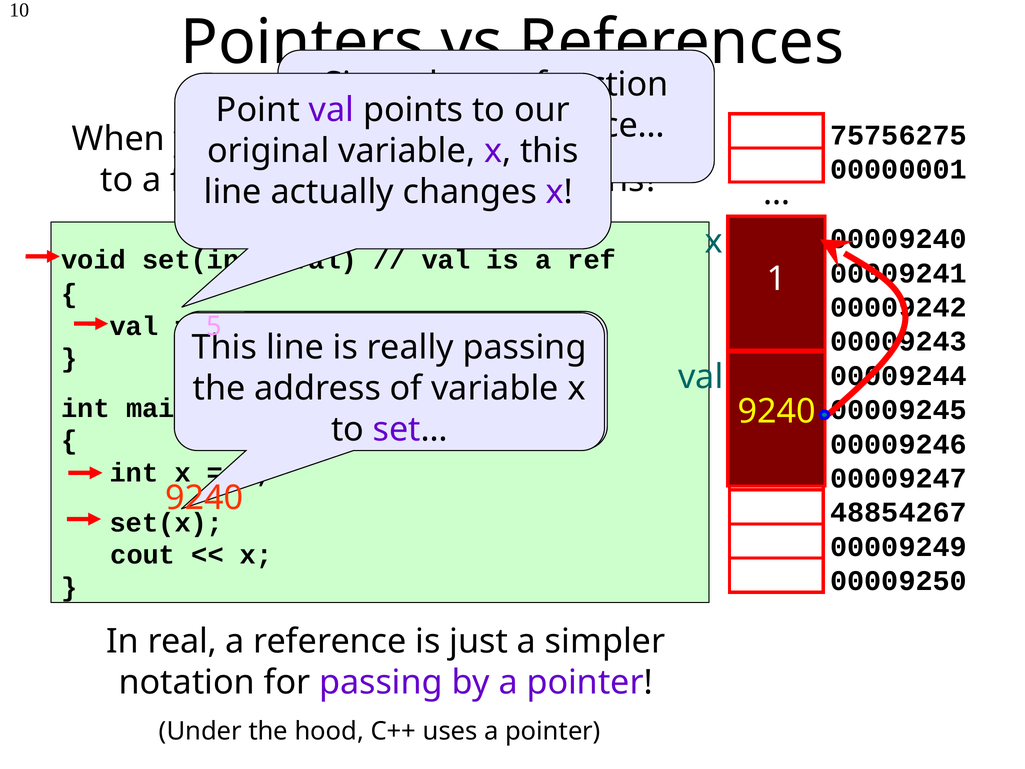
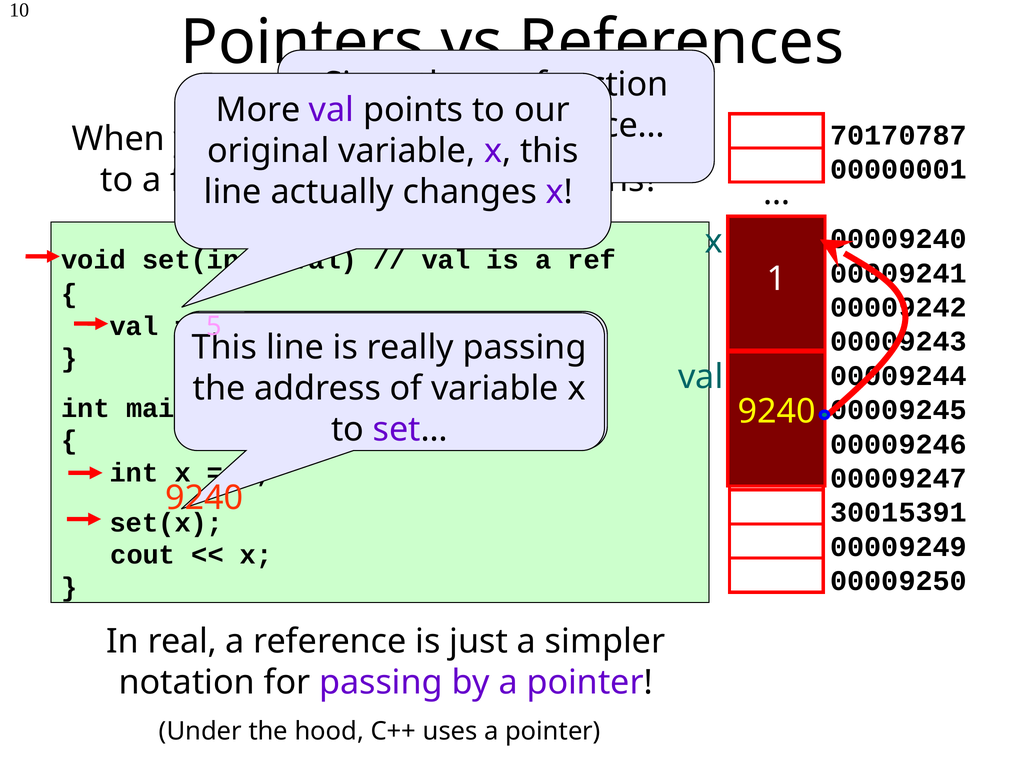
Point: Point -> More
75756275: 75756275 -> 70170787
48854267: 48854267 -> 30015391
